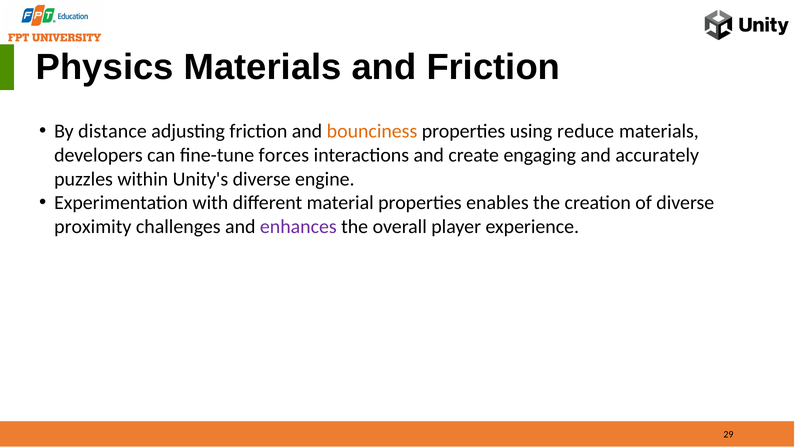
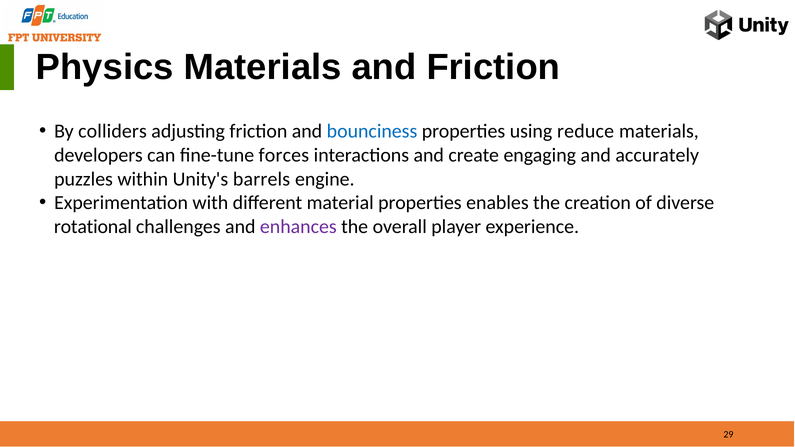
distance: distance -> colliders
bounciness colour: orange -> blue
Unity's diverse: diverse -> barrels
proximity: proximity -> rotational
